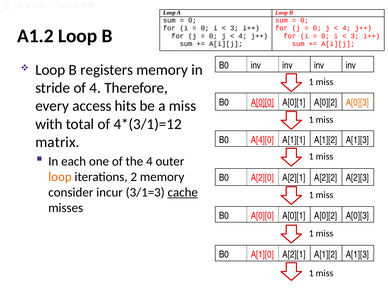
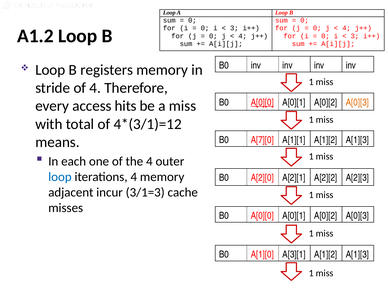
matrix: matrix -> means
A[4][0: A[4][0 -> A[7][0
loop at (60, 177) colour: orange -> blue
iterations 2: 2 -> 4
consider: consider -> adjacent
cache underline: present -> none
A[1][0 A[2][1: A[2][1 -> A[3][1
